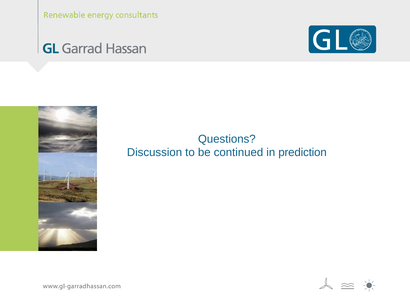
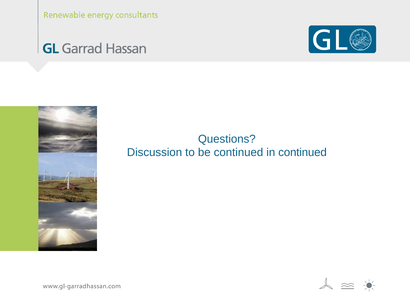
in prediction: prediction -> continued
